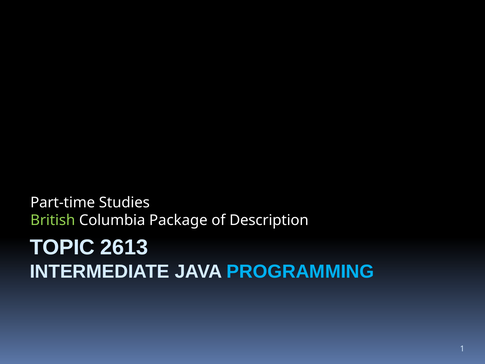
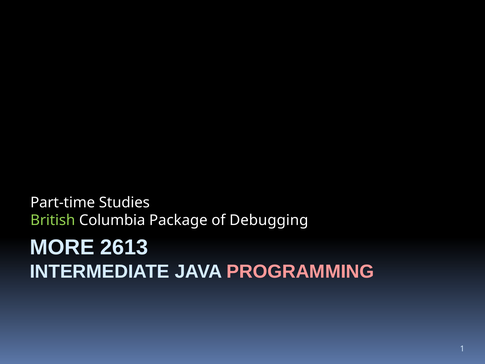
Description: Description -> Debugging
TOPIC: TOPIC -> MORE
PROGRAMMING colour: light blue -> pink
